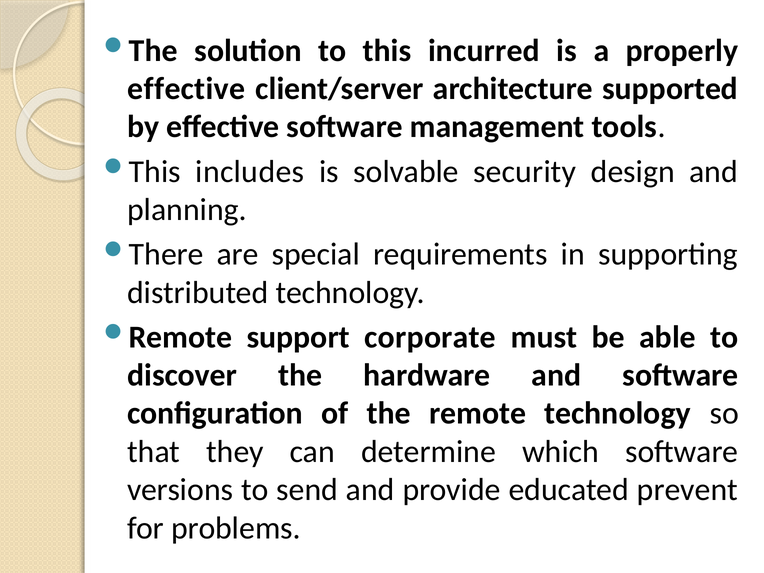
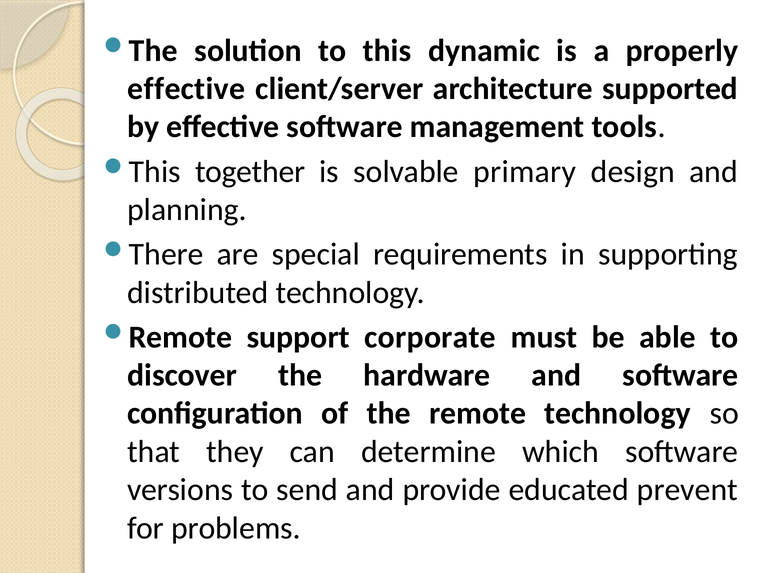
incurred: incurred -> dynamic
includes: includes -> together
security: security -> primary
